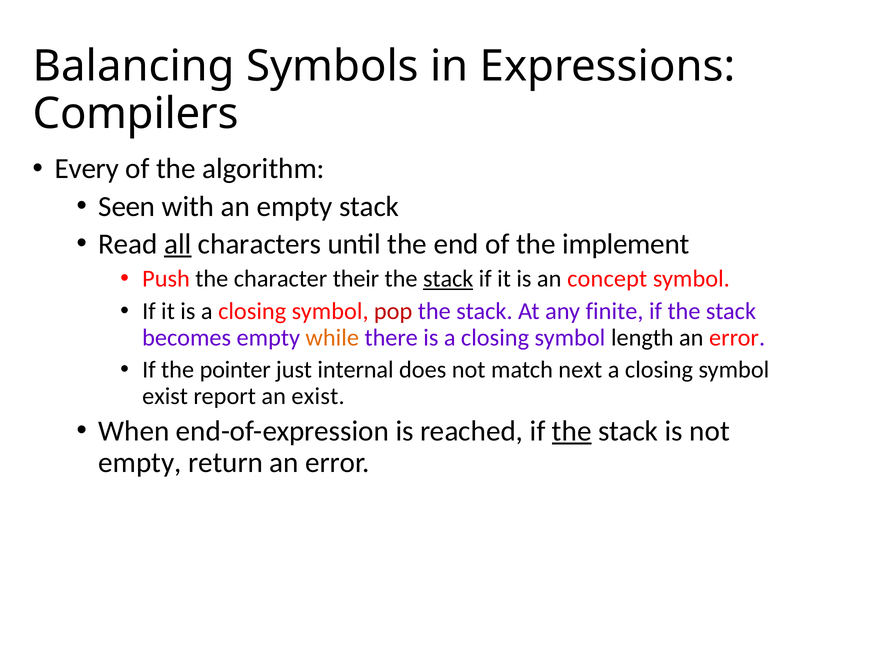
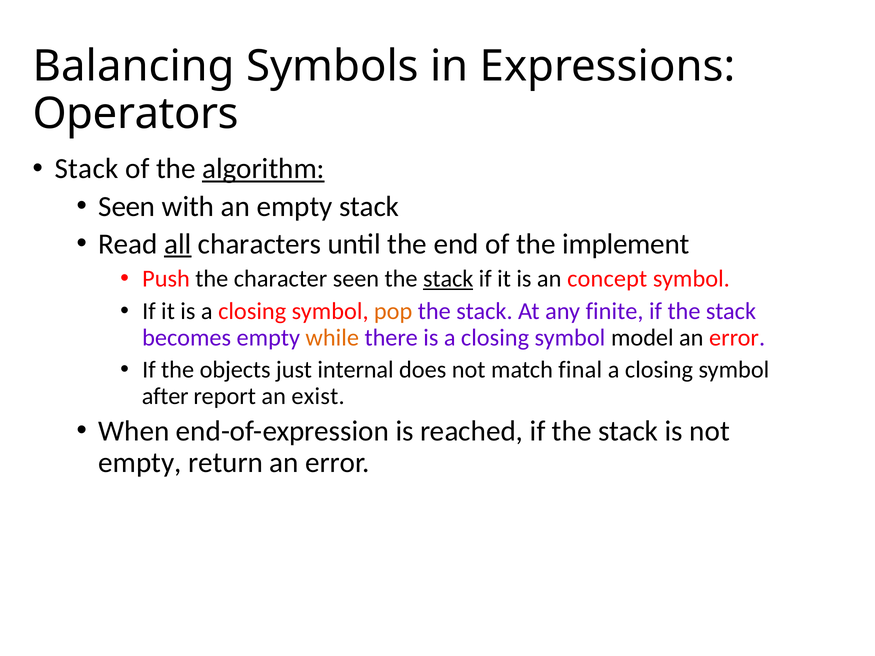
Compilers: Compilers -> Operators
Every at (87, 169): Every -> Stack
algorithm underline: none -> present
character their: their -> seen
pop colour: red -> orange
length: length -> model
pointer: pointer -> objects
next: next -> final
exist at (165, 396): exist -> after
the at (572, 431) underline: present -> none
